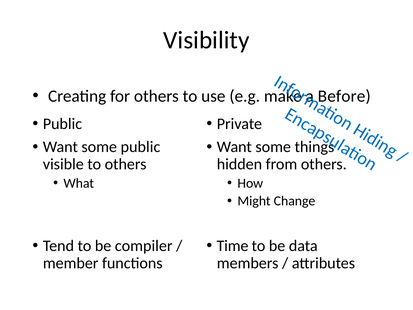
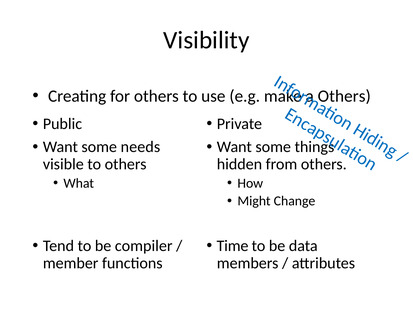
Before at (344, 96): Before -> Others
some public: public -> needs
